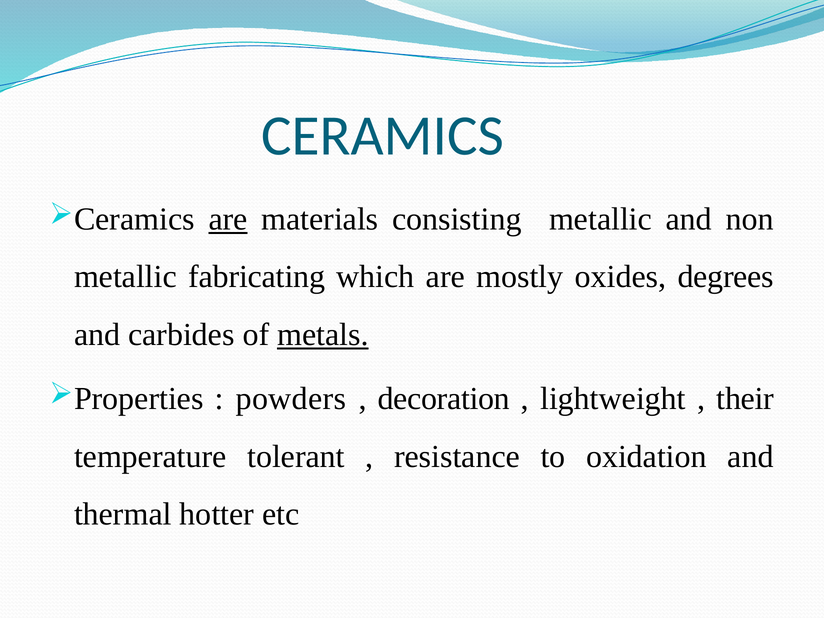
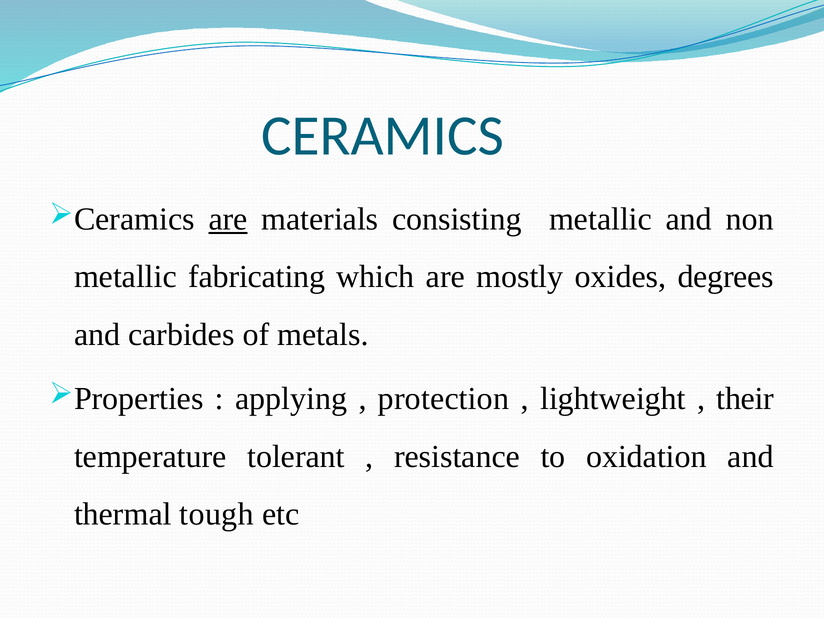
metals underline: present -> none
powders: powders -> applying
decoration: decoration -> protection
hotter: hotter -> tough
